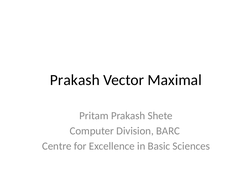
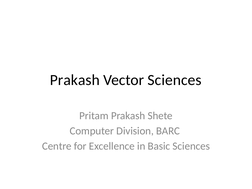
Vector Maximal: Maximal -> Sciences
